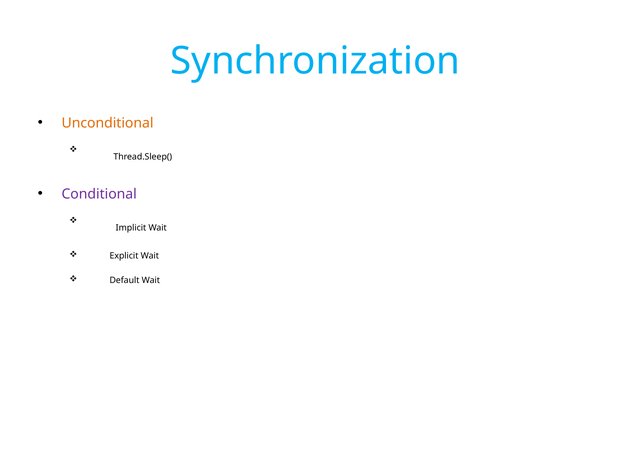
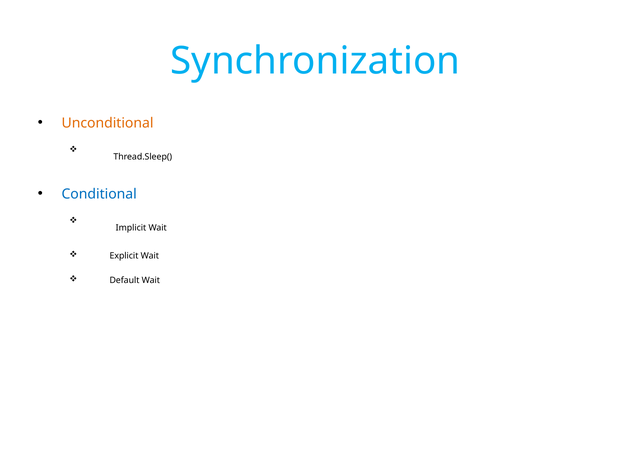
Conditional colour: purple -> blue
